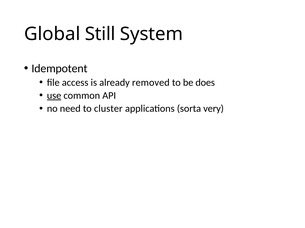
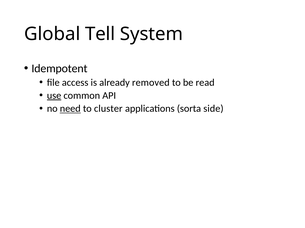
Still: Still -> Tell
does: does -> read
need underline: none -> present
very: very -> side
